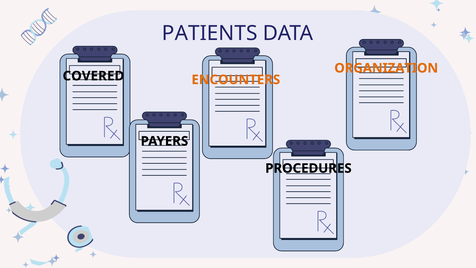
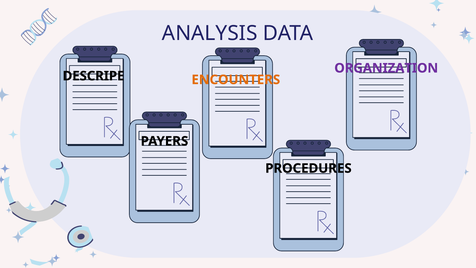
PATIENTS: PATIENTS -> ANALYSIS
ORGANIZATION colour: orange -> purple
COVERED: COVERED -> DESCRIPE
